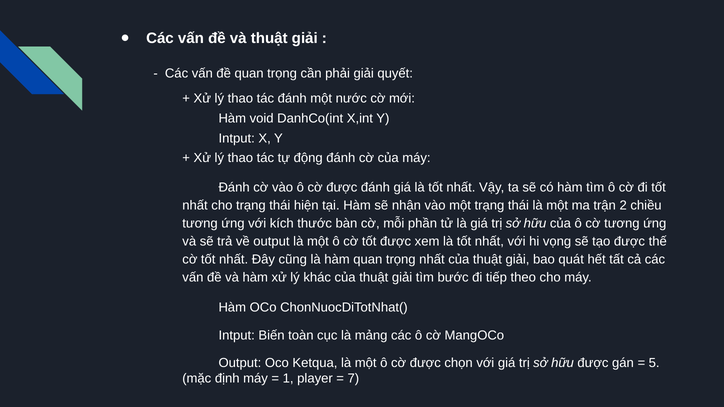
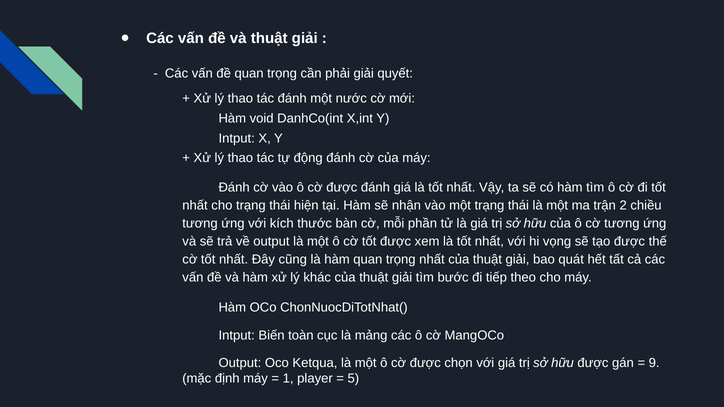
5: 5 -> 9
7: 7 -> 5
